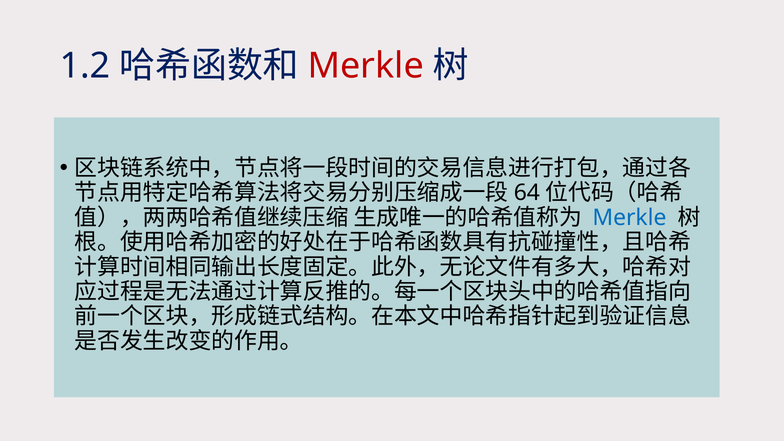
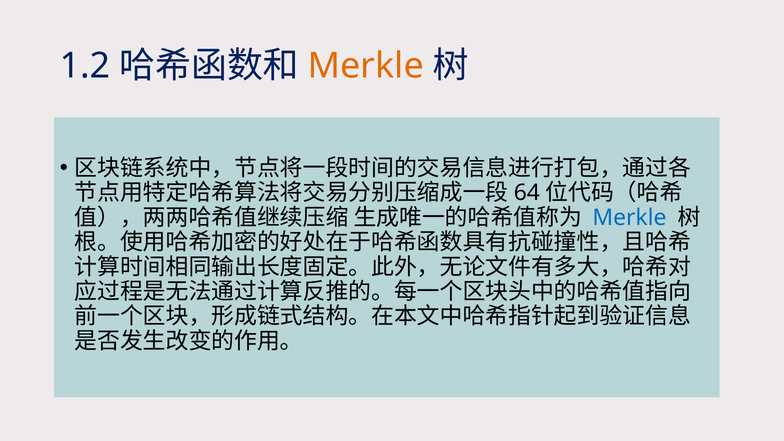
Merkle at (366, 66) colour: red -> orange
